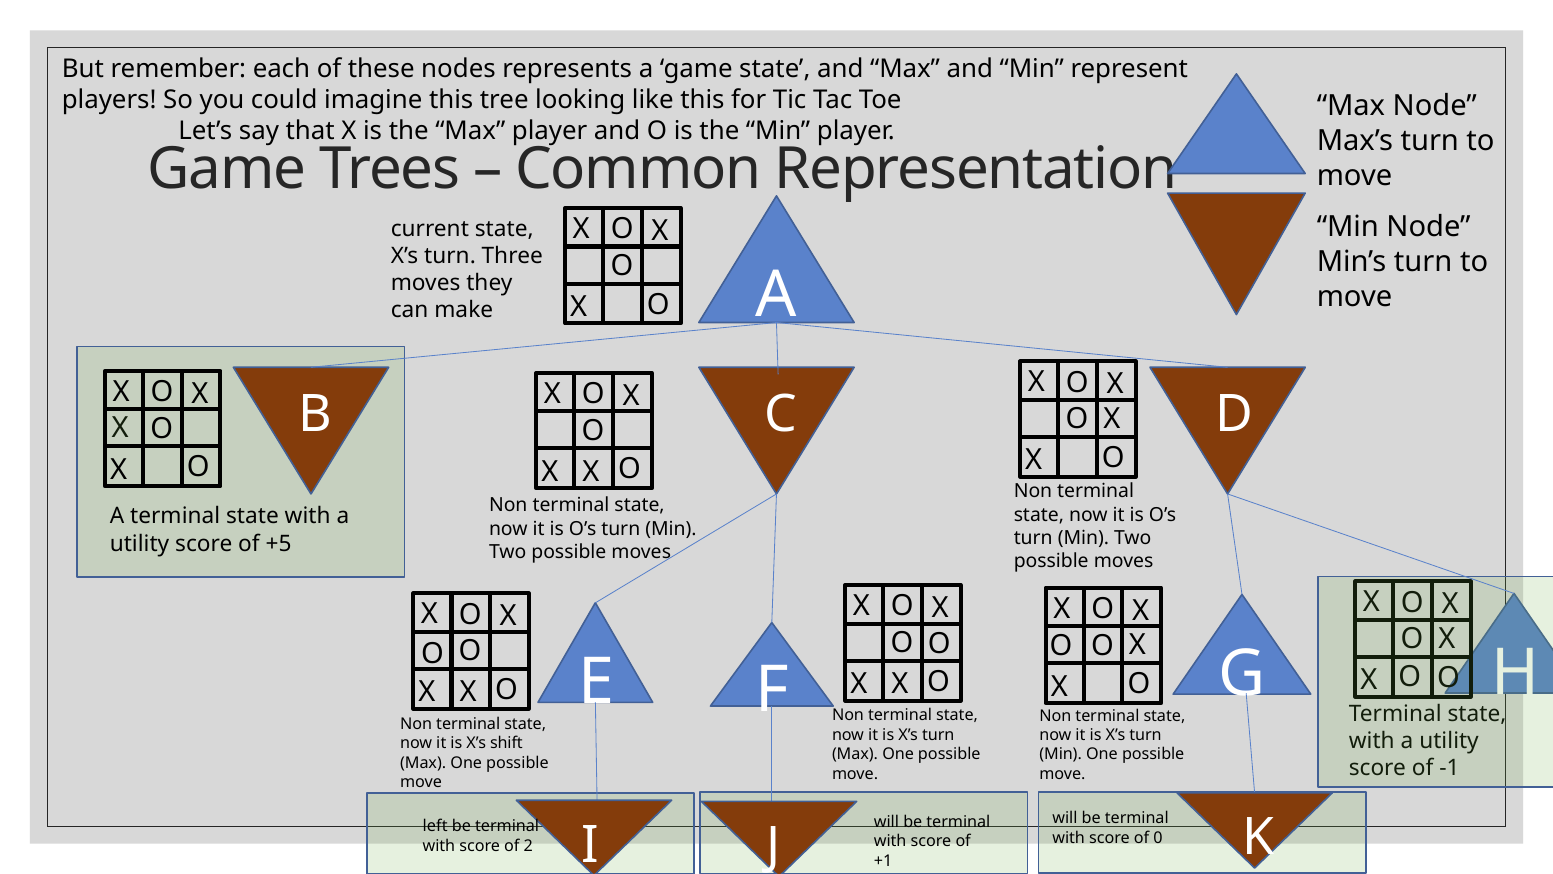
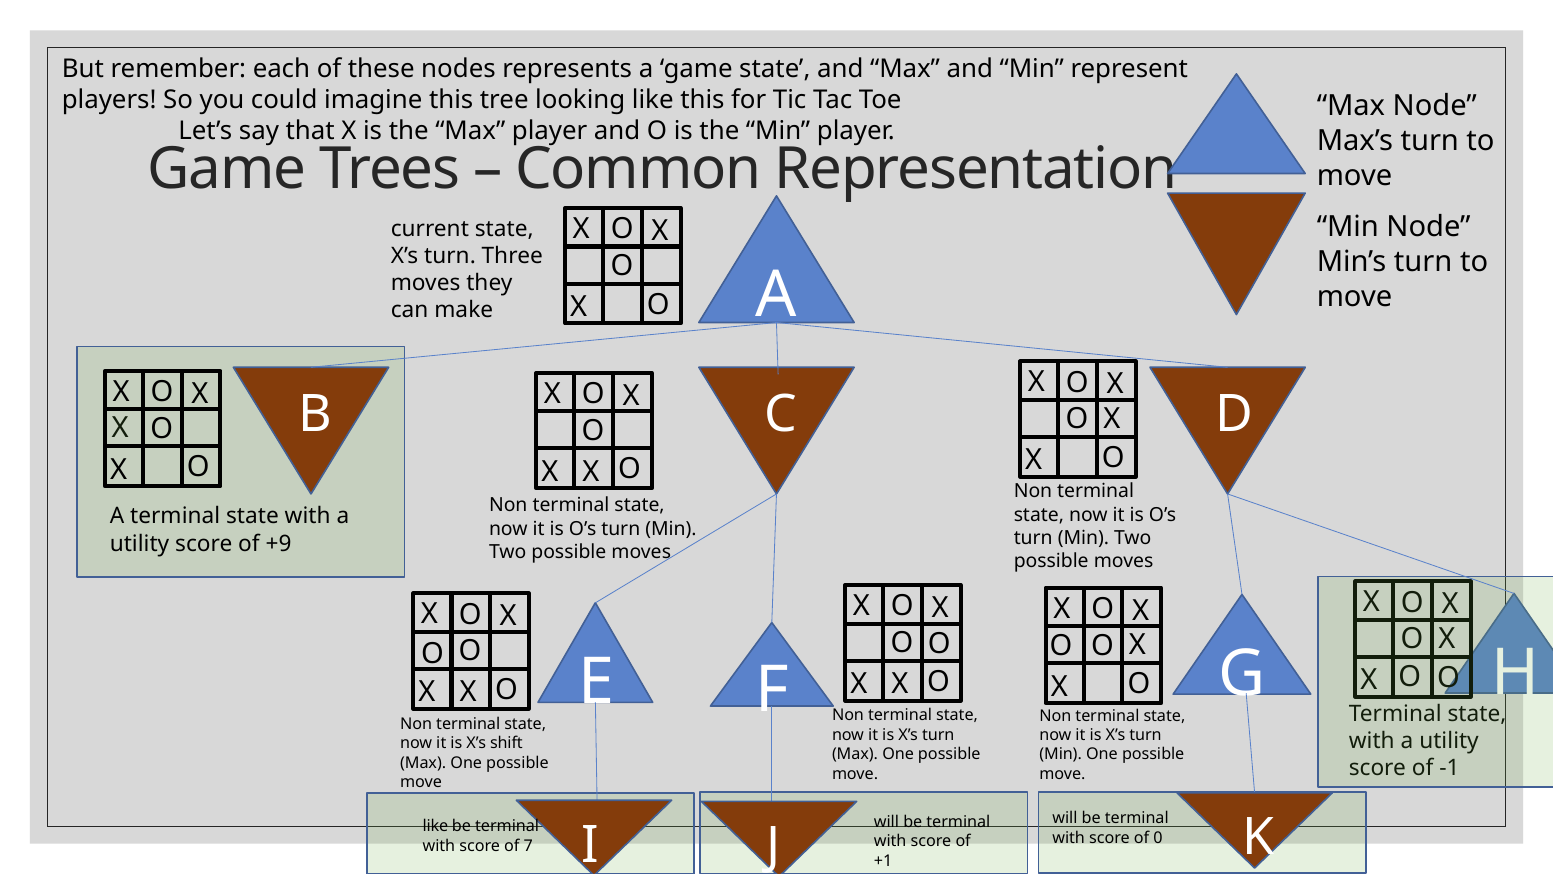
+5: +5 -> +9
left at (435, 826): left -> like
2: 2 -> 7
